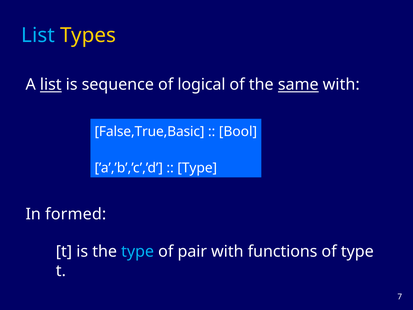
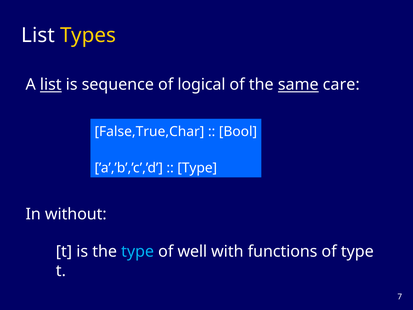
List at (38, 35) colour: light blue -> white
same with: with -> care
False,True,Basic: False,True,Basic -> False,True,Char
formed: formed -> without
pair: pair -> well
